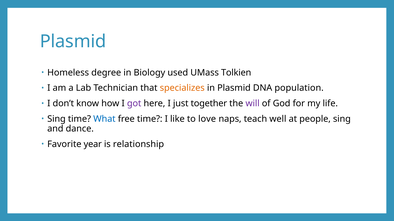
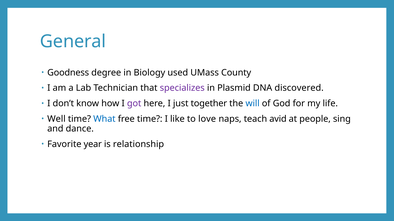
Plasmid at (73, 41): Plasmid -> General
Homeless: Homeless -> Goodness
Tolkien: Tolkien -> County
specializes colour: orange -> purple
population: population -> discovered
will colour: purple -> blue
Sing at (56, 119): Sing -> Well
well: well -> avid
